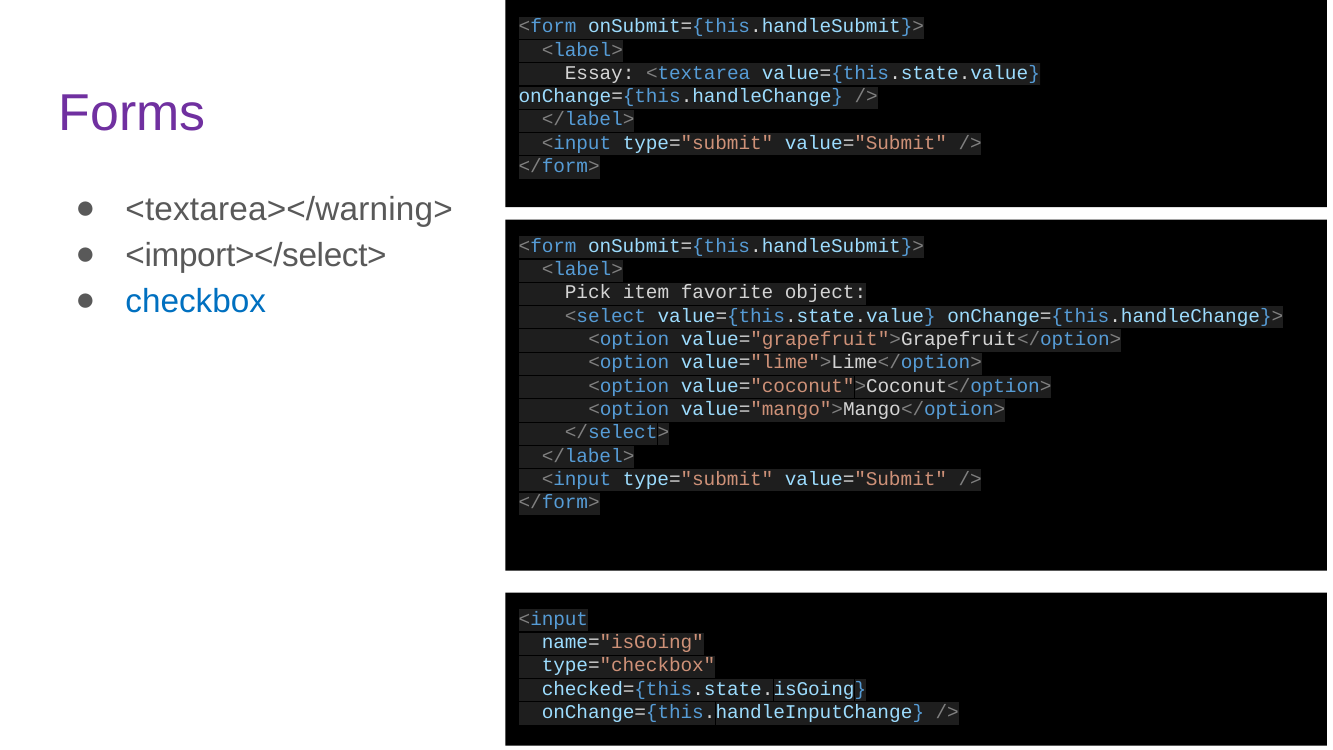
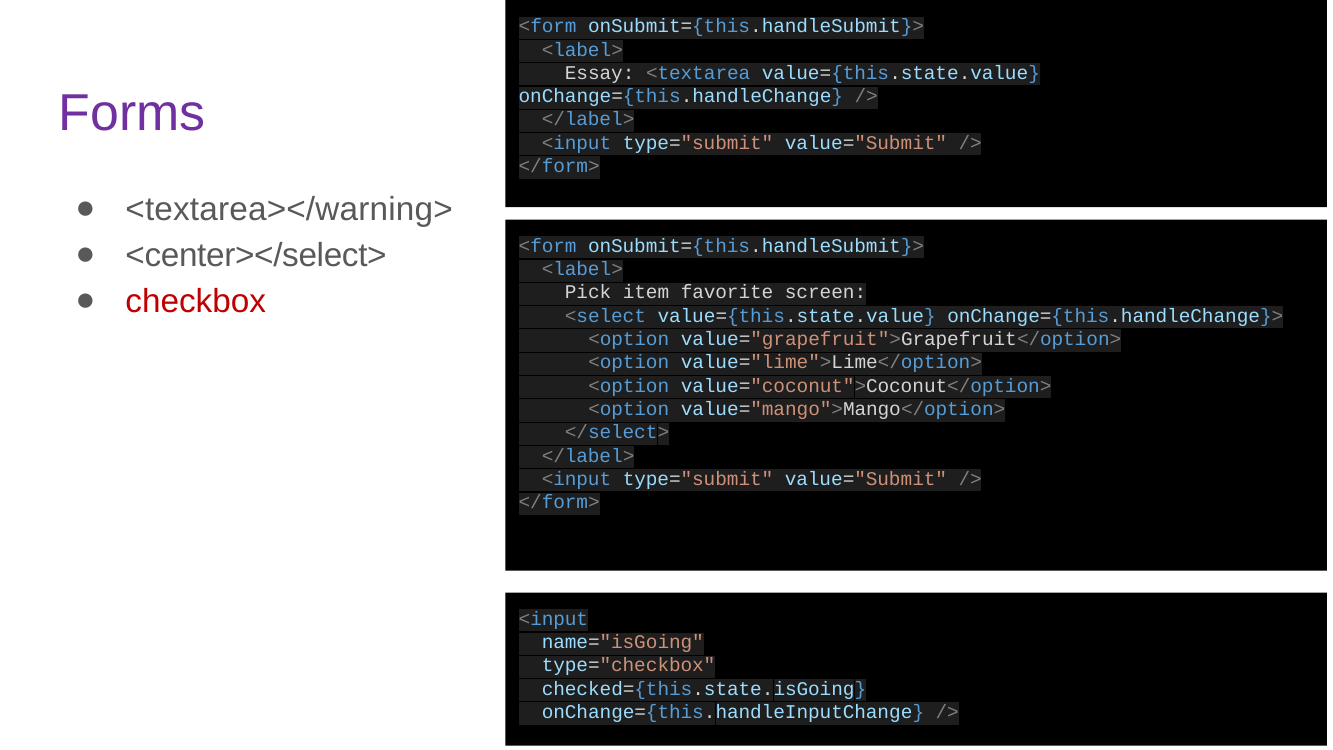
<import></select>: <import></select> -> <center></select>
checkbox colour: blue -> red
object: object -> screen
